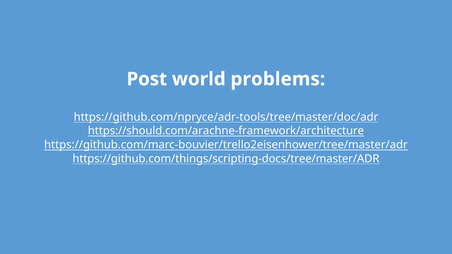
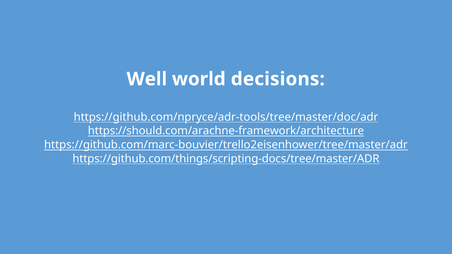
Post: Post -> Well
problems: problems -> decisions
